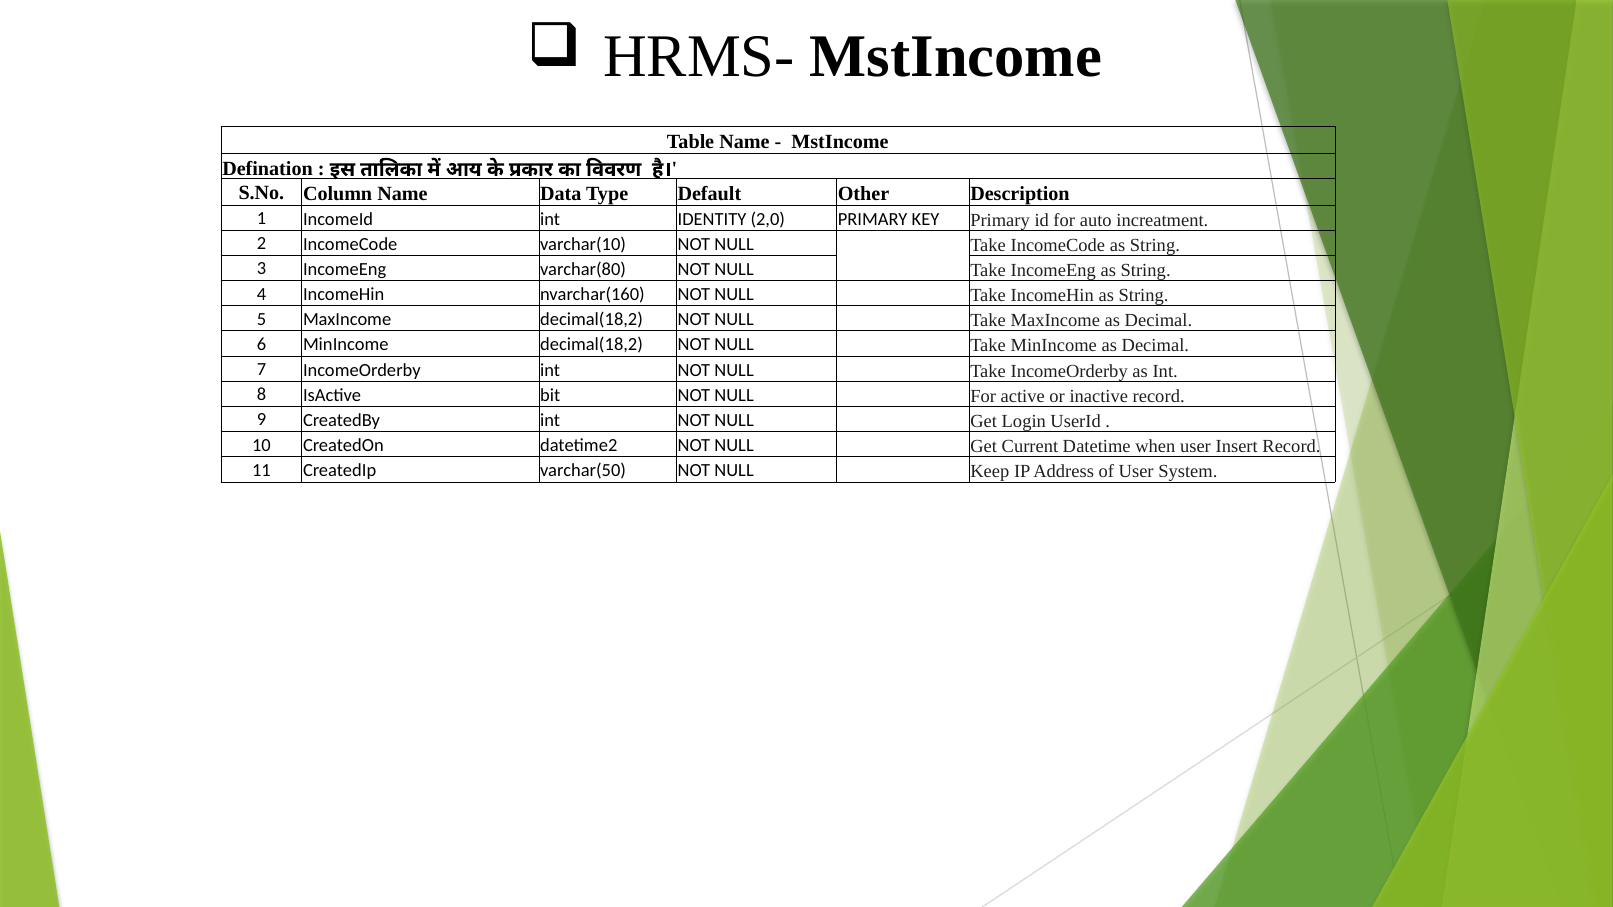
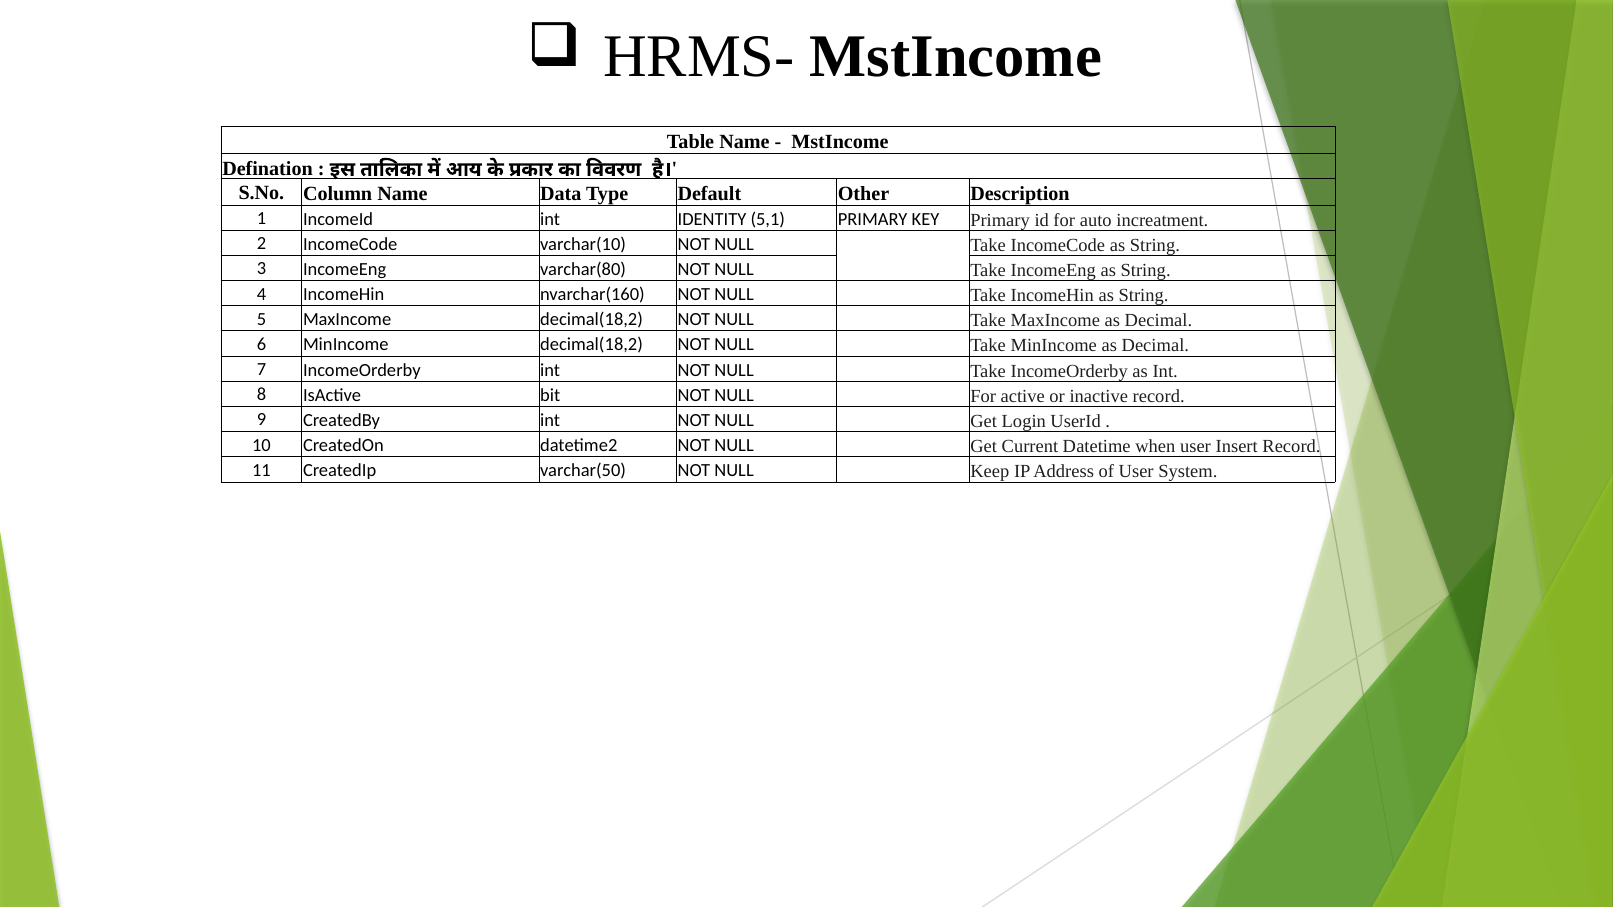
2,0: 2,0 -> 5,1
